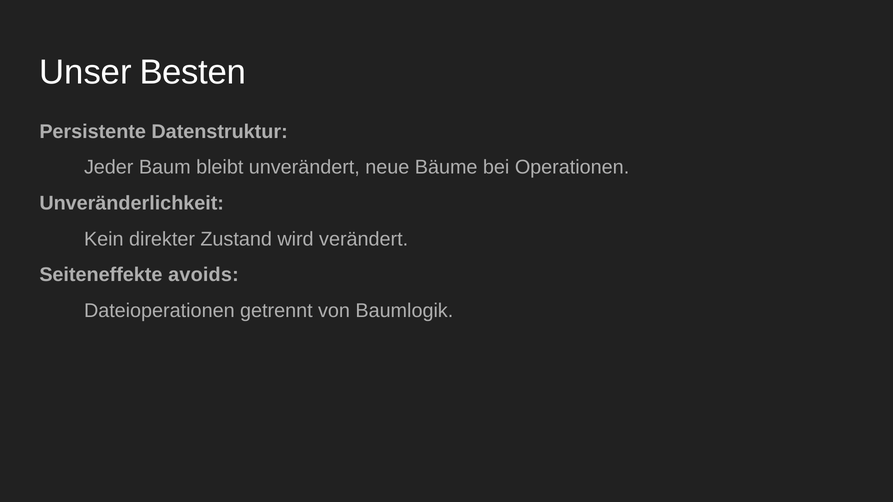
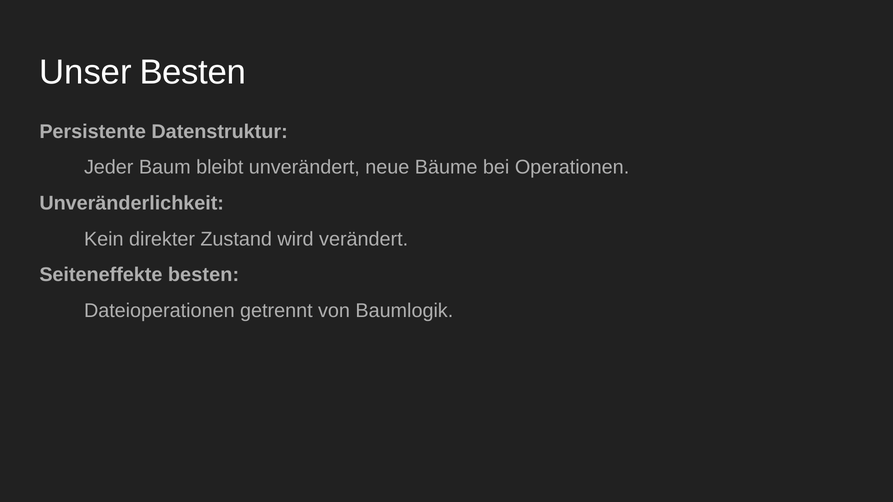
Seiteneffekte avoids: avoids -> besten
